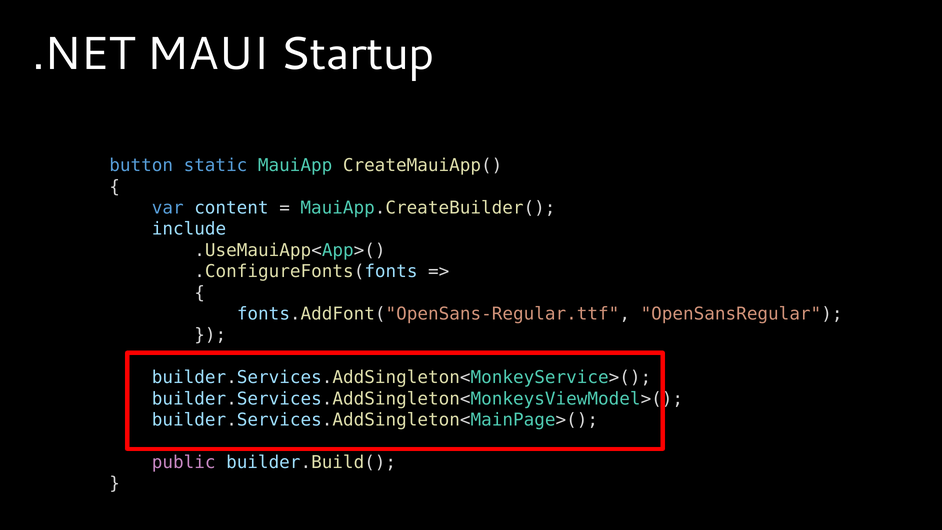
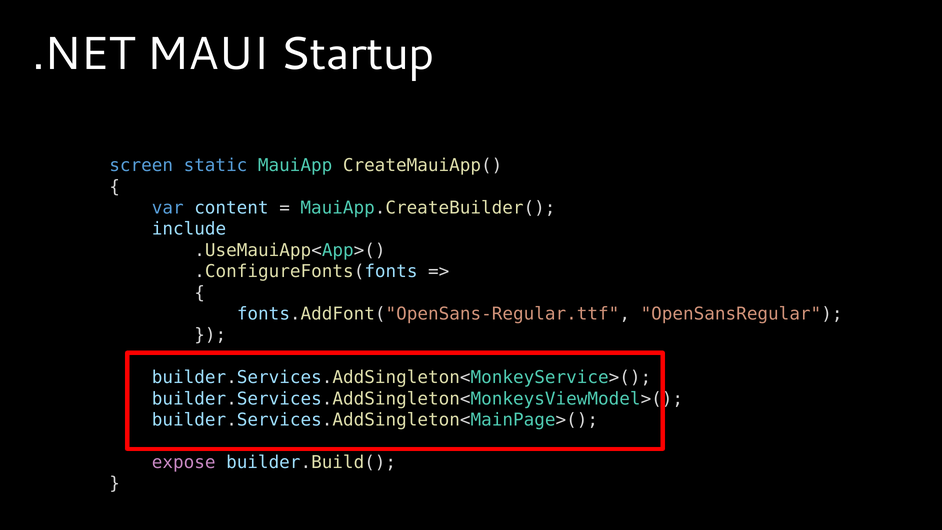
button: button -> screen
public: public -> expose
